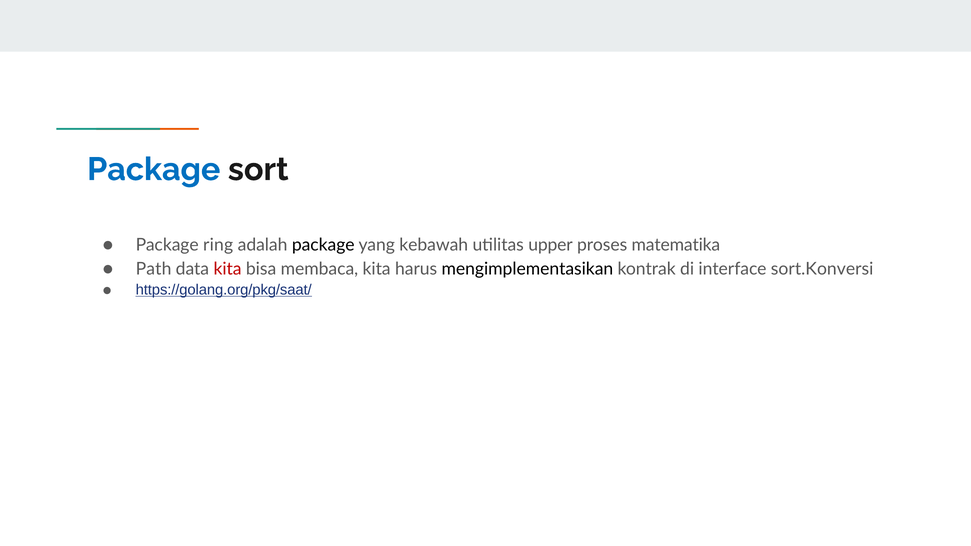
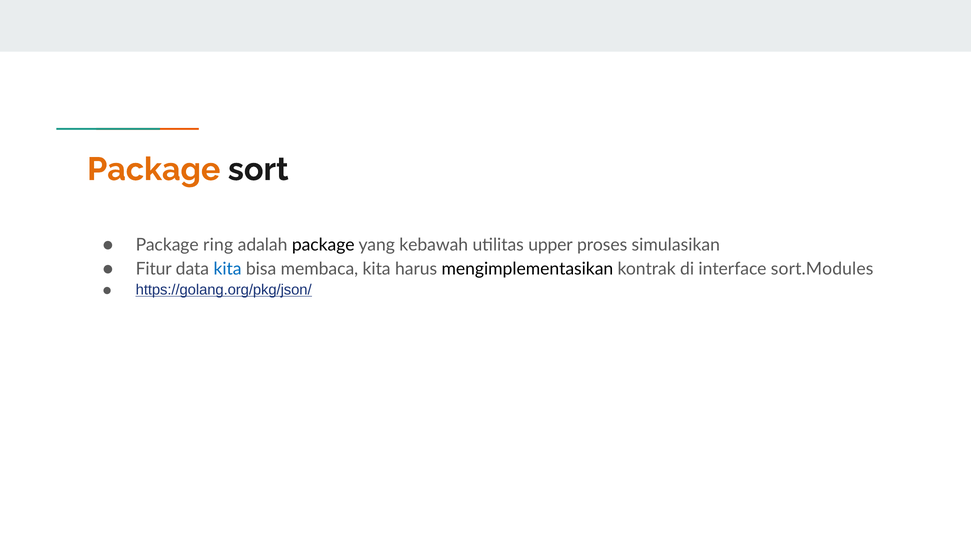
Package at (154, 169) colour: blue -> orange
matematika: matematika -> simulasikan
Path: Path -> Fitur
kita at (228, 269) colour: red -> blue
sort.Konversi: sort.Konversi -> sort.Modules
https://golang.org/pkg/saat/: https://golang.org/pkg/saat/ -> https://golang.org/pkg/json/
